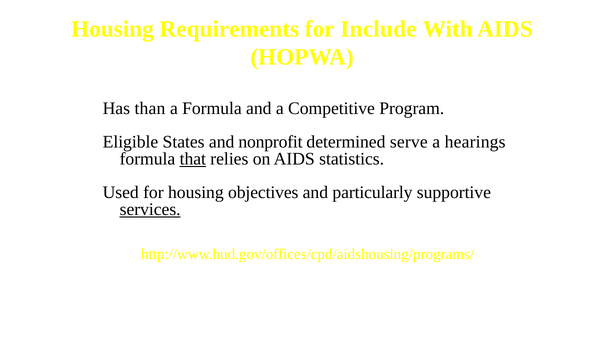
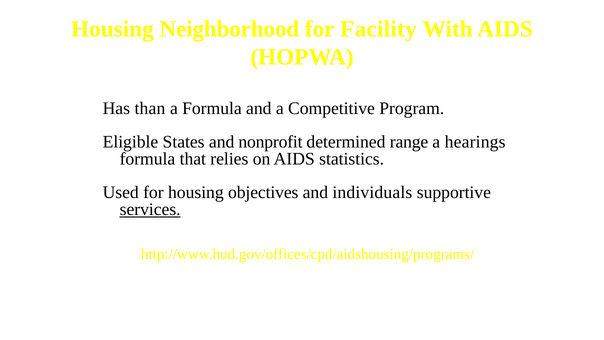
Requirements: Requirements -> Neighborhood
Include: Include -> Facility
serve: serve -> range
that underline: present -> none
particularly: particularly -> individuals
